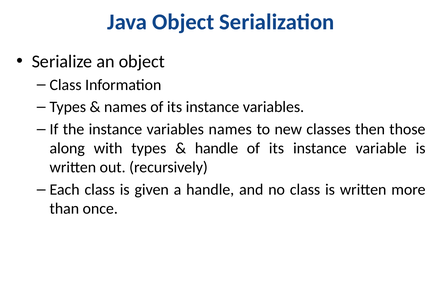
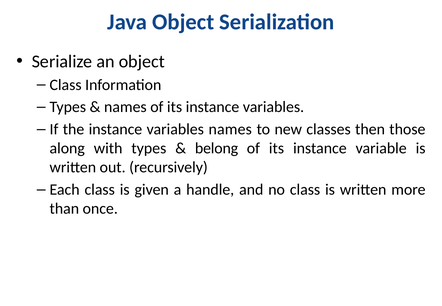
handle at (217, 148): handle -> belong
